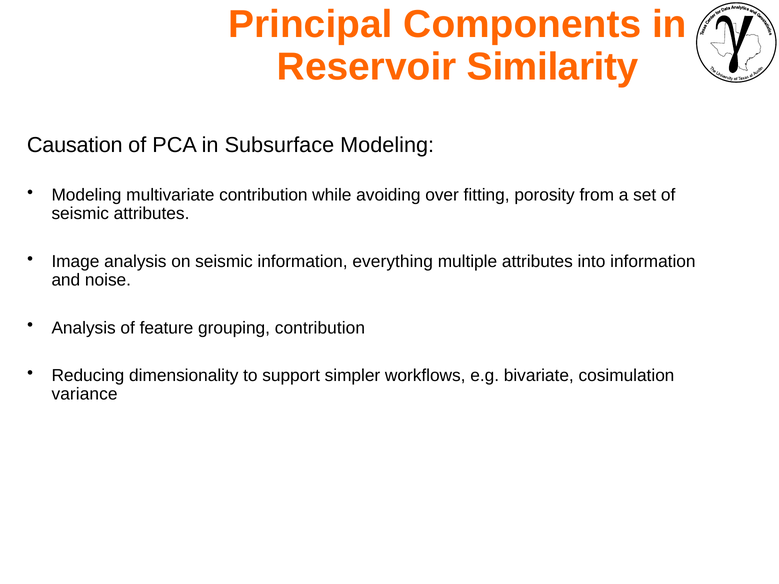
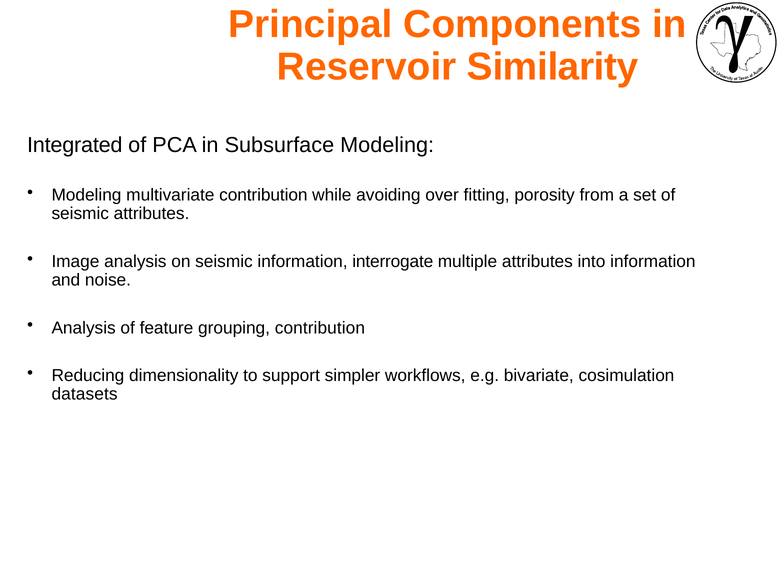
Causation: Causation -> Integrated
everything: everything -> interrogate
variance: variance -> datasets
